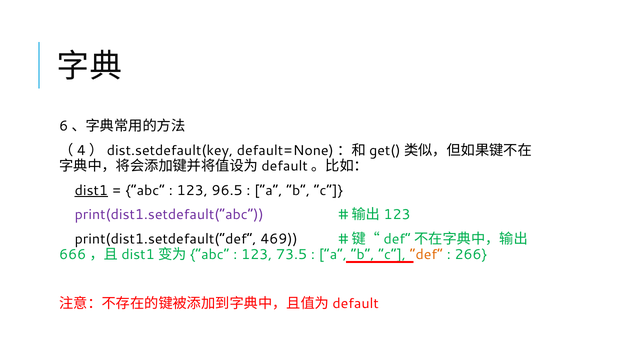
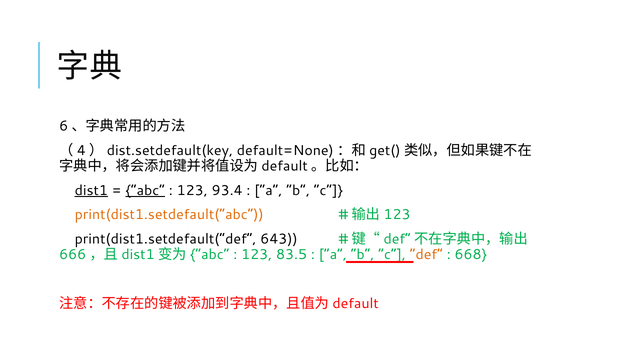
abc underline: none -> present
96.5: 96.5 -> 93.4
print(dist1.setdefault(“abc colour: purple -> orange
469: 469 -> 643
73.5: 73.5 -> 83.5
266: 266 -> 668
